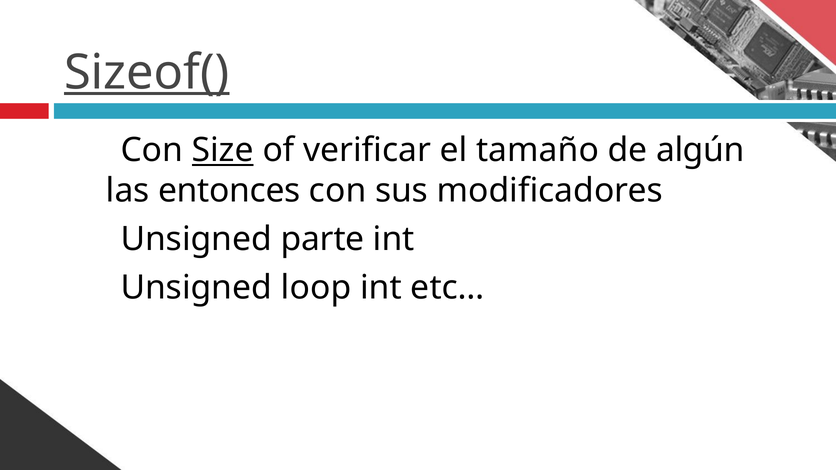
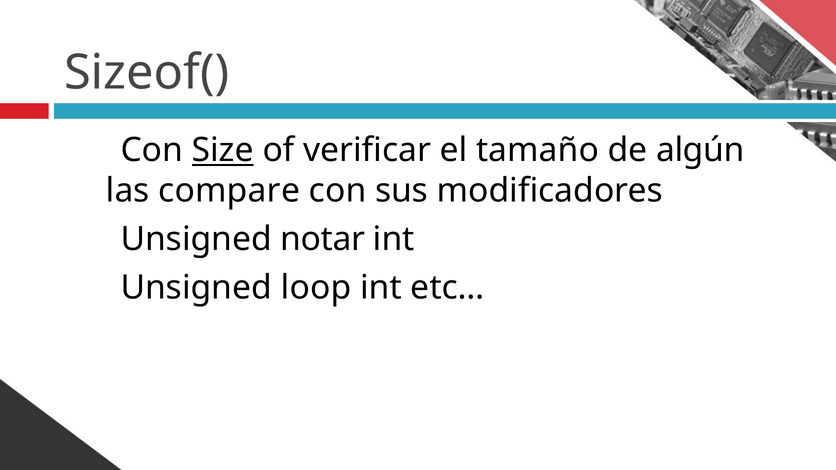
Sizeof( underline: present -> none
entonces: entonces -> compare
parte: parte -> notar
